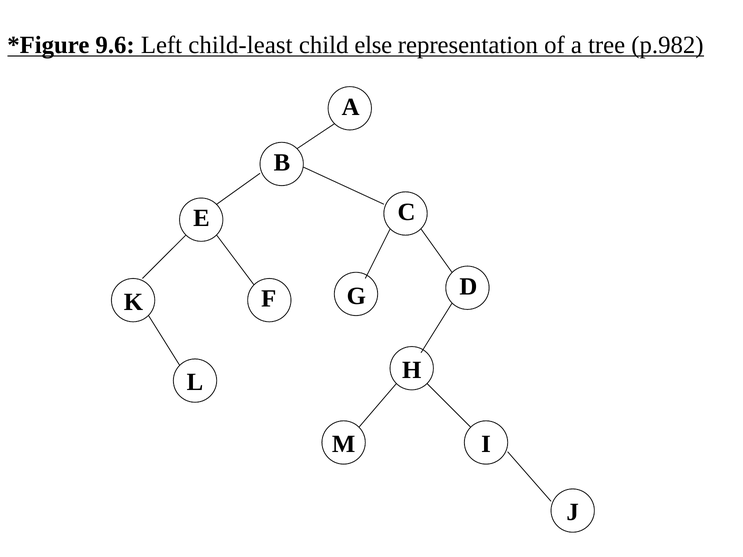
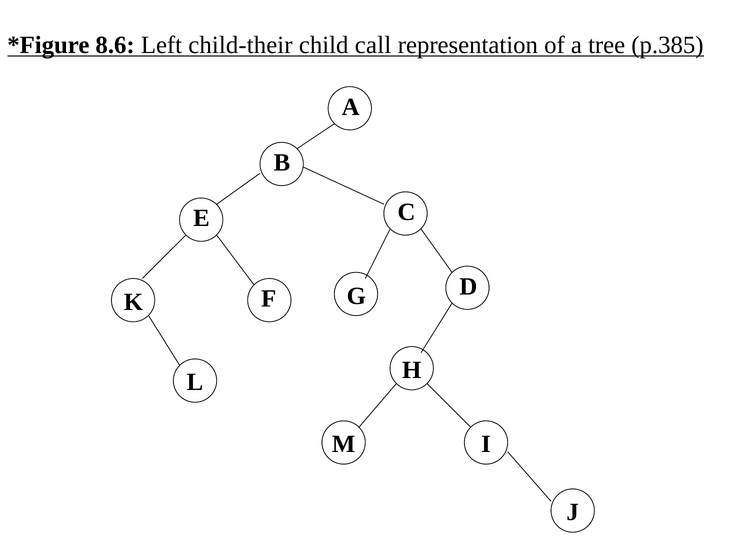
9.6: 9.6 -> 8.6
child-least: child-least -> child-their
else: else -> call
p.982: p.982 -> p.385
